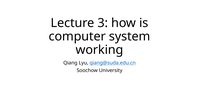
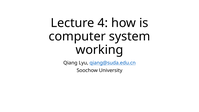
3: 3 -> 4
